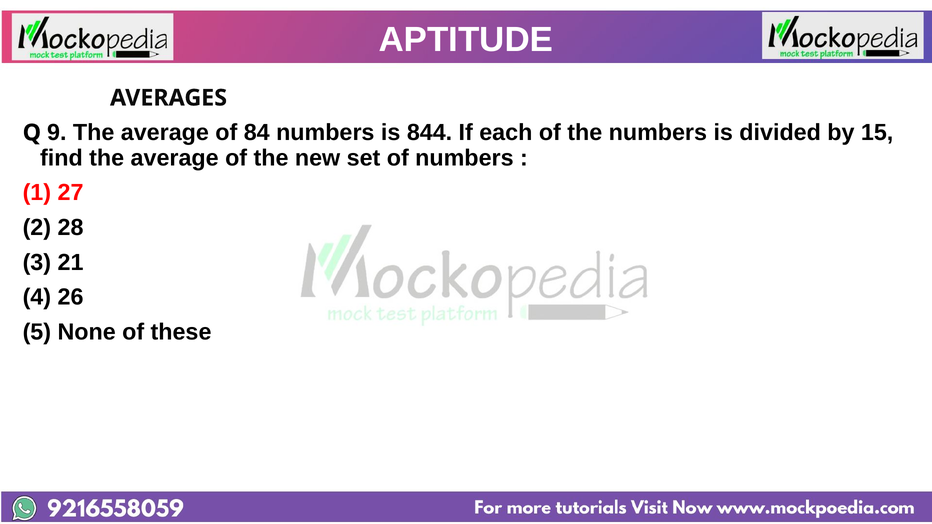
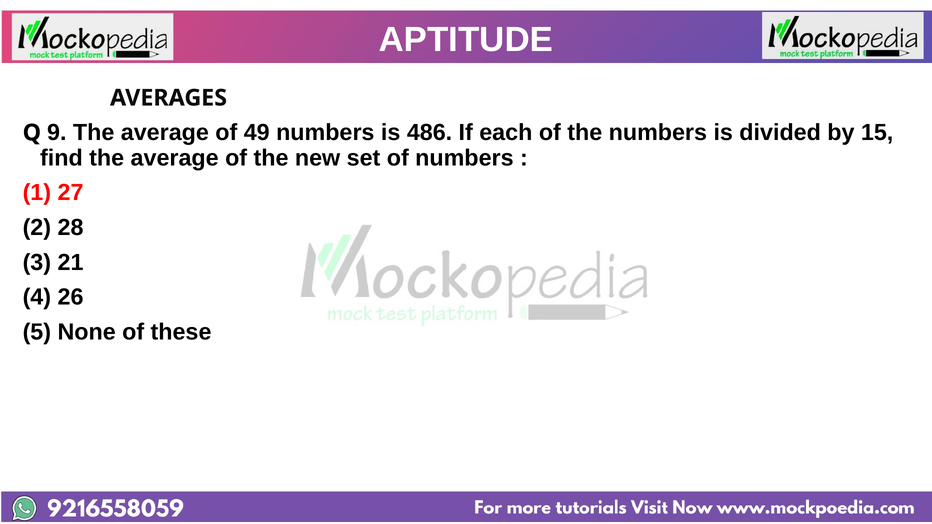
84: 84 -> 49
844: 844 -> 486
